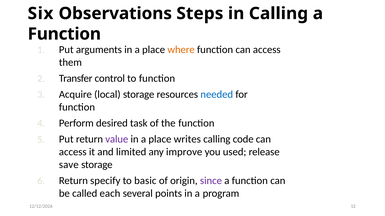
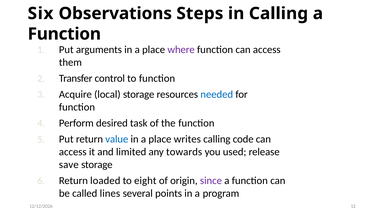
where colour: orange -> purple
value colour: purple -> blue
improve: improve -> towards
specify: specify -> loaded
basic: basic -> eight
each: each -> lines
